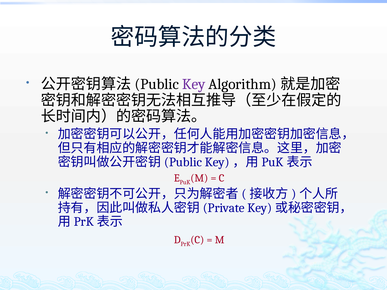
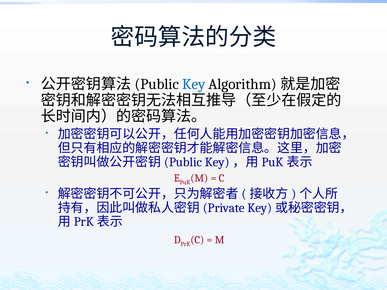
Key colour: purple -> blue
